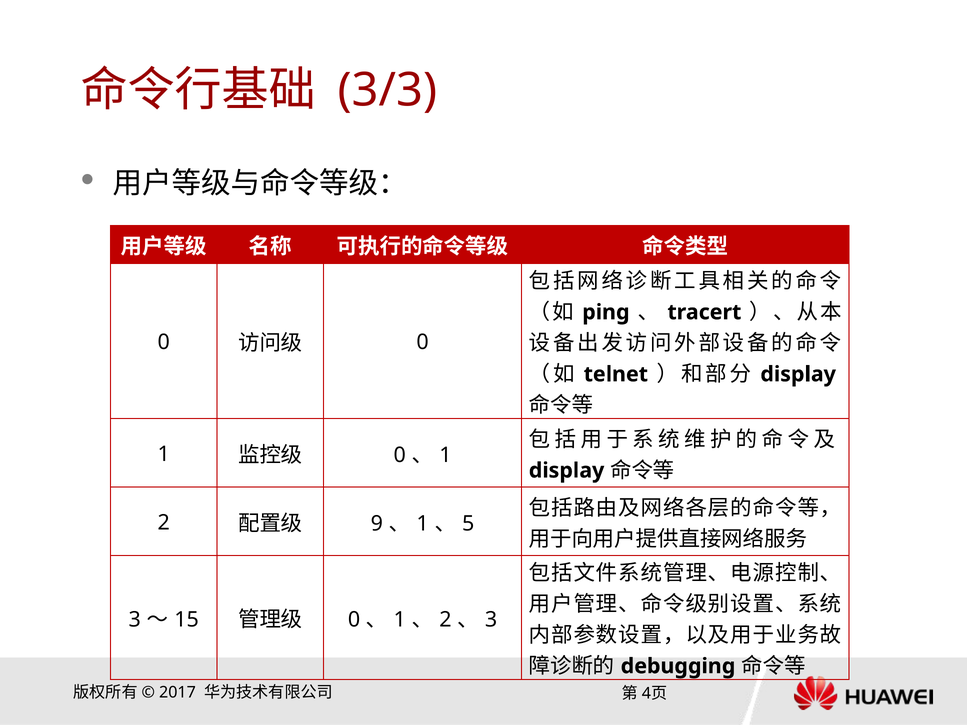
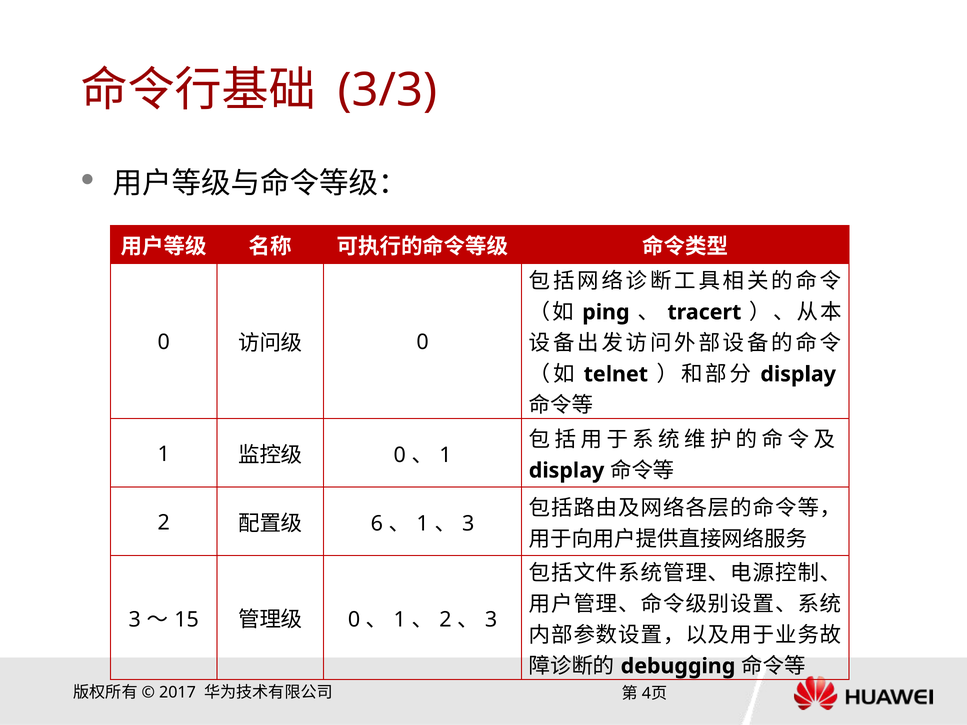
9: 9 -> 6
5 at (468, 524): 5 -> 3
